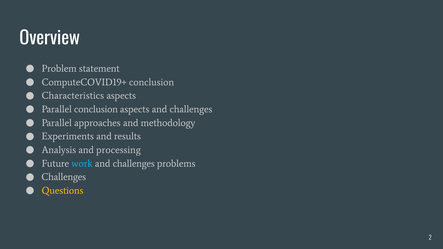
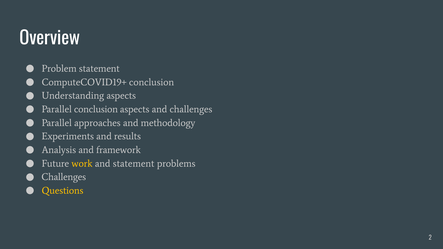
Characteristics: Characteristics -> Understanding
processing: processing -> framework
work colour: light blue -> yellow
challenges at (134, 164): challenges -> statement
